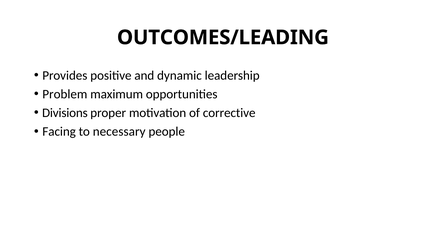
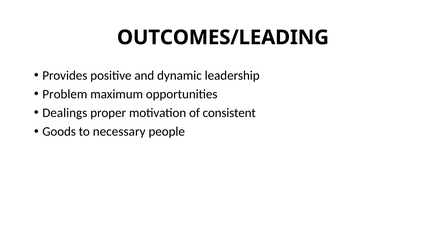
Divisions: Divisions -> Dealings
corrective: corrective -> consistent
Facing: Facing -> Goods
